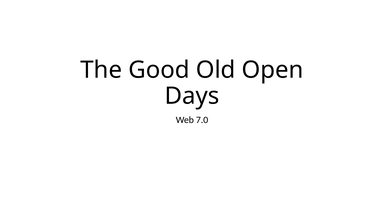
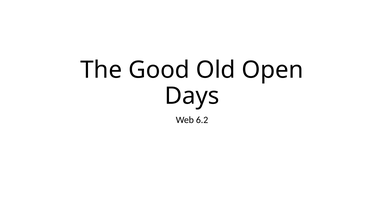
7.0: 7.0 -> 6.2
